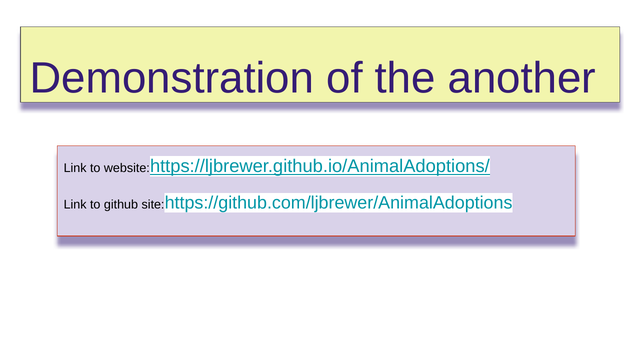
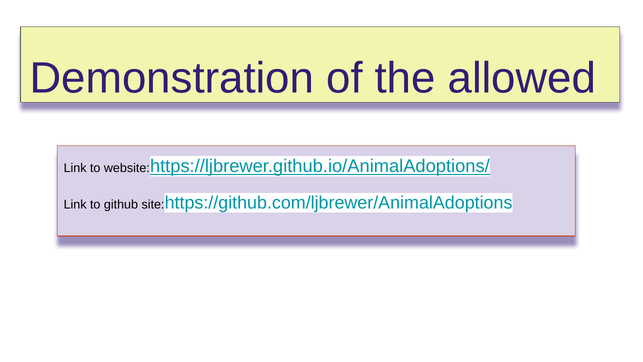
another: another -> allowed
